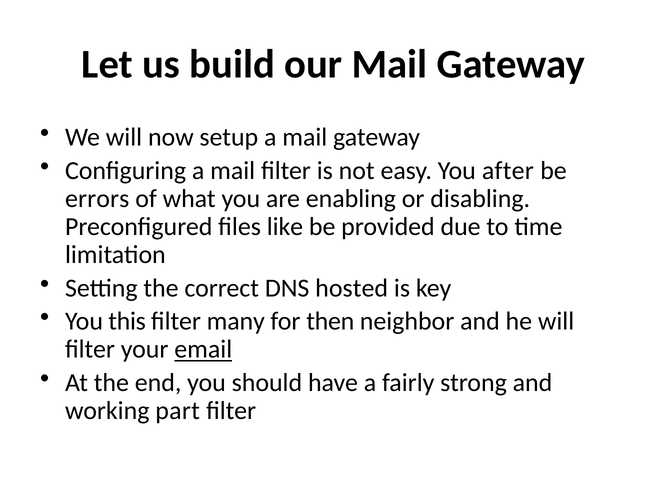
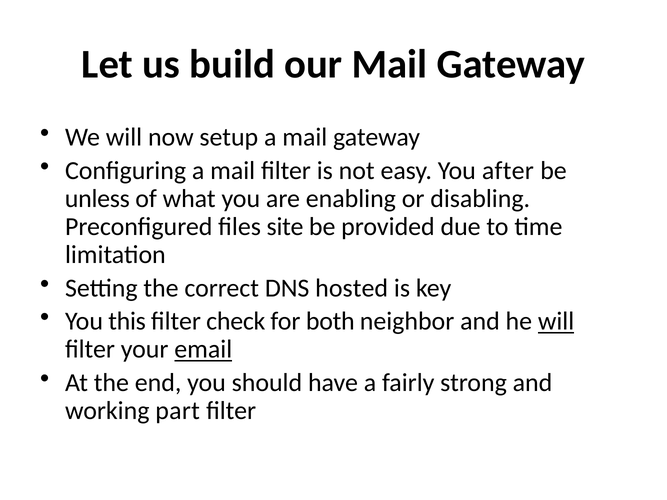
errors: errors -> unless
like: like -> site
many: many -> check
then: then -> both
will at (556, 322) underline: none -> present
